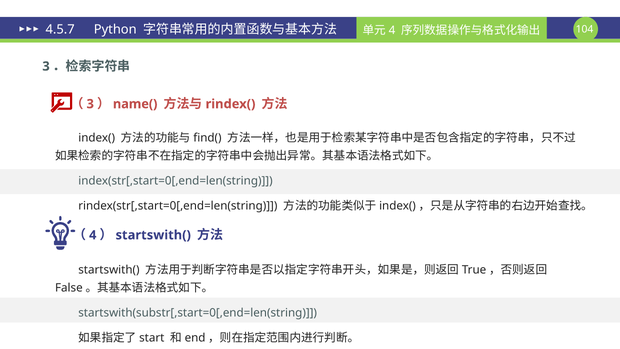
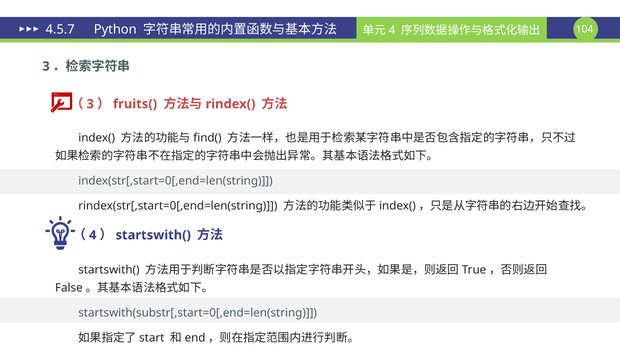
name(: name( -> fruits(
